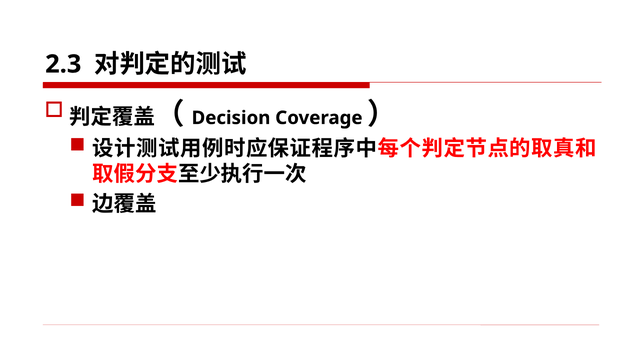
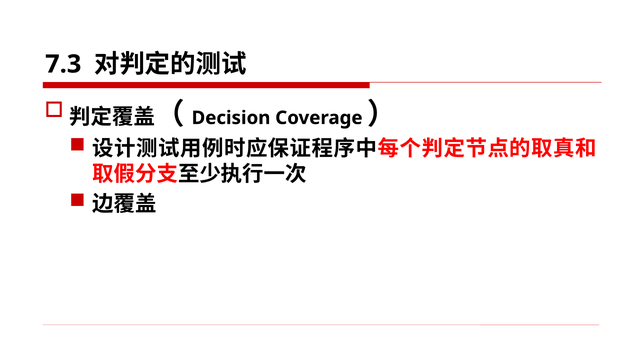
2.3: 2.3 -> 7.3
